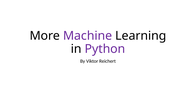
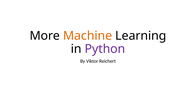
Machine colour: purple -> orange
